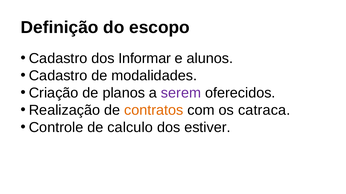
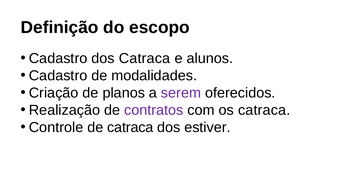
dos Informar: Informar -> Catraca
contratos colour: orange -> purple
de calculo: calculo -> catraca
